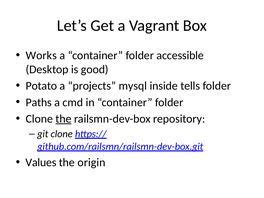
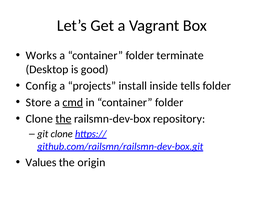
accessible: accessible -> terminate
Potato: Potato -> Config
mysql: mysql -> install
Paths: Paths -> Store
cmd underline: none -> present
